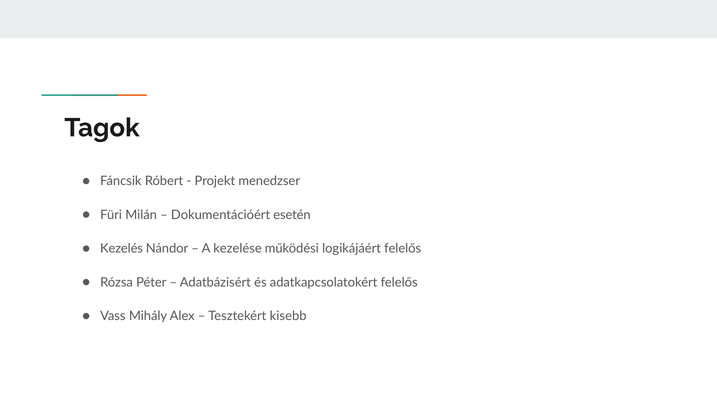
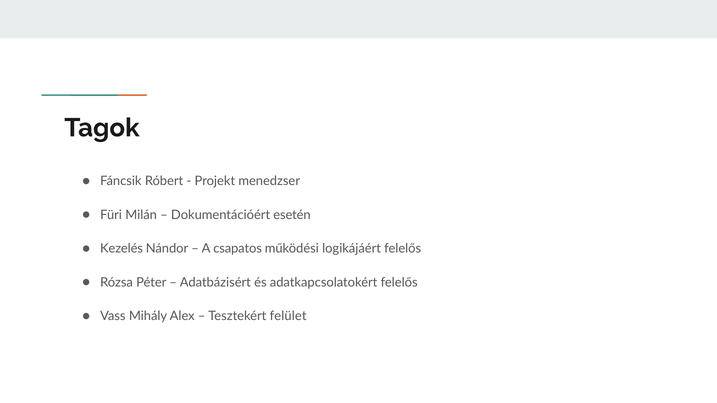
kezelése: kezelése -> csapatos
kisebb: kisebb -> felület
